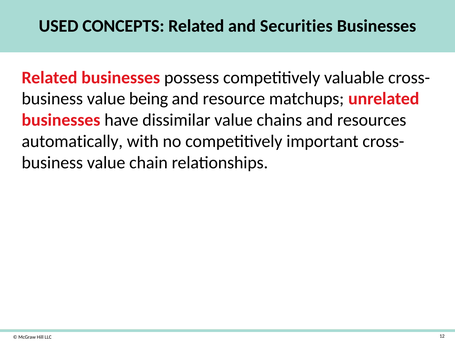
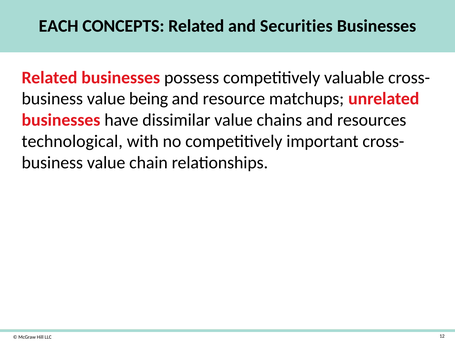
USED: USED -> EACH
automatically: automatically -> technological
